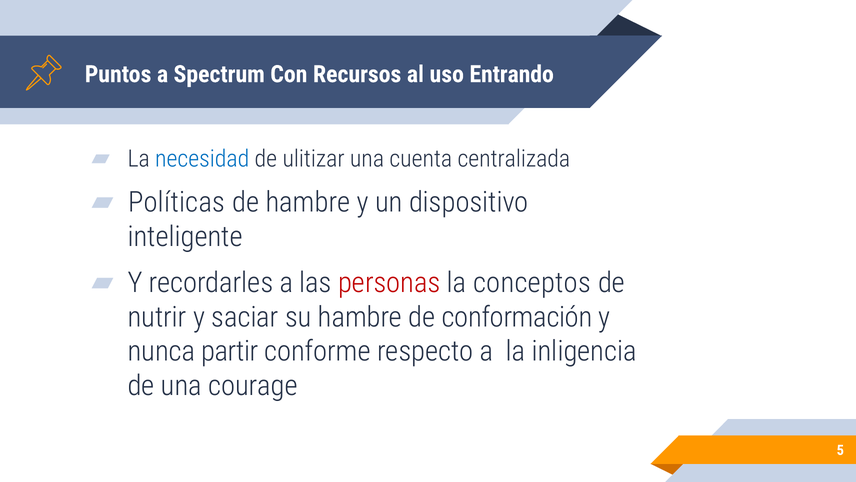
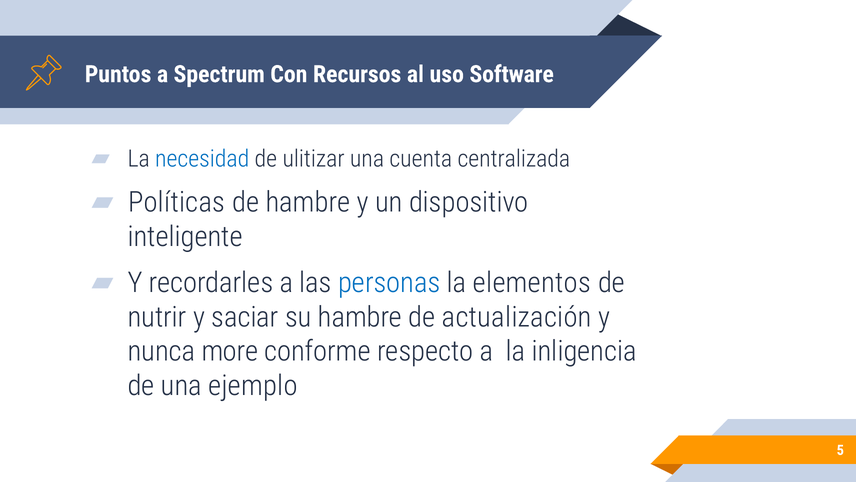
Entrando: Entrando -> Software
personas colour: red -> blue
conceptos: conceptos -> elementos
conformación: conformación -> actualización
partir: partir -> more
courage: courage -> ejemplo
